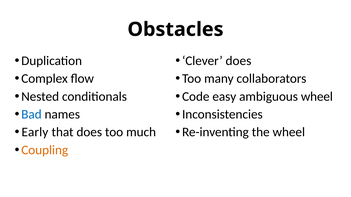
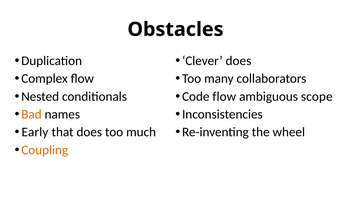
Code easy: easy -> flow
ambiguous wheel: wheel -> scope
Bad colour: blue -> orange
